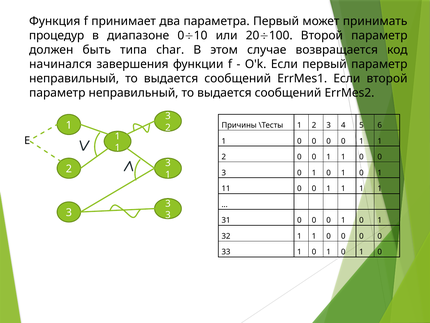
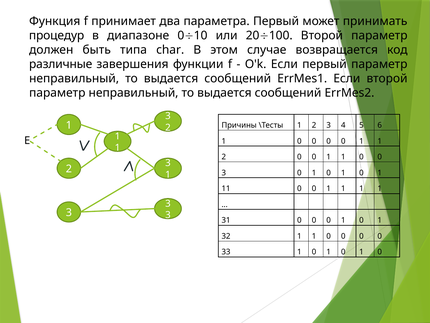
начинался: начинался -> различные
